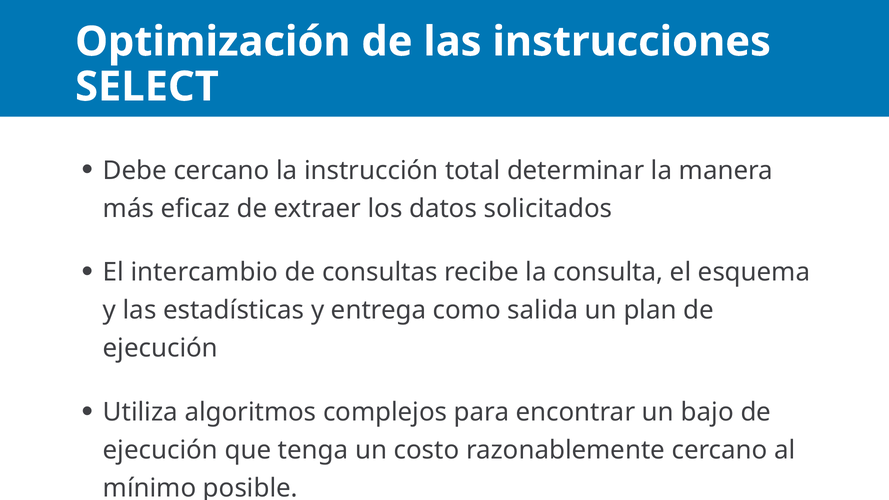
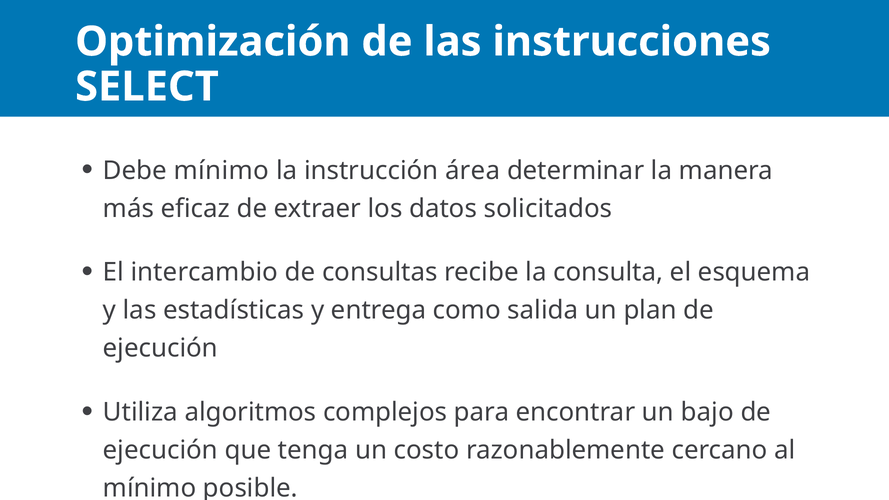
Debe cercano: cercano -> mínimo
total: total -> área
